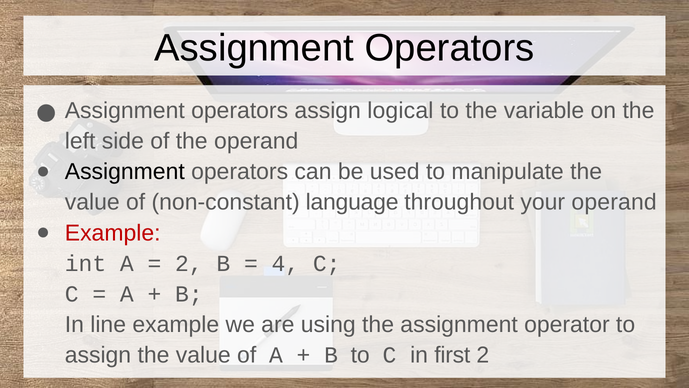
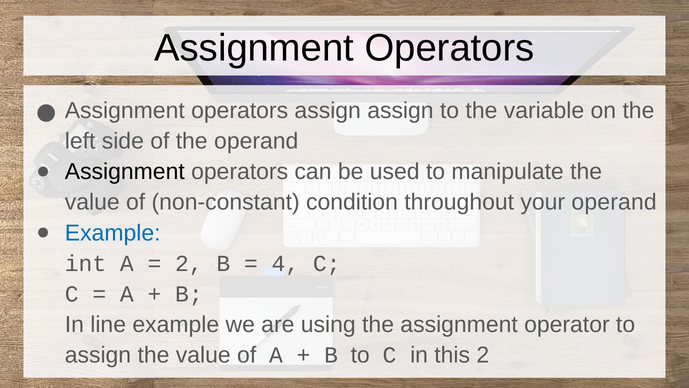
assign logical: logical -> assign
language: language -> condition
Example at (113, 233) colour: red -> blue
first: first -> this
